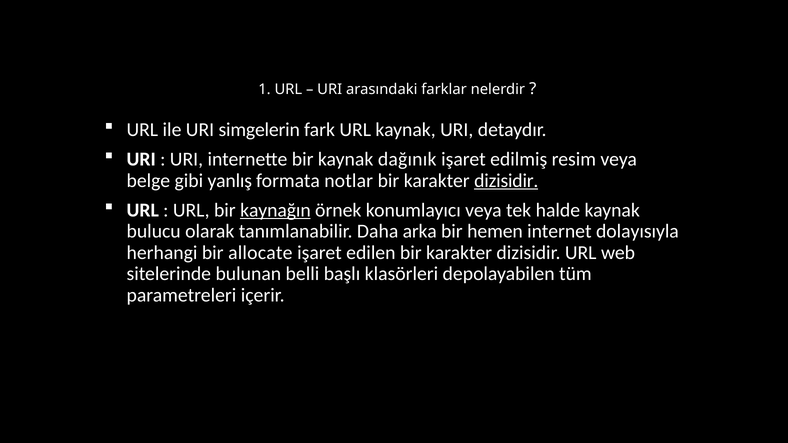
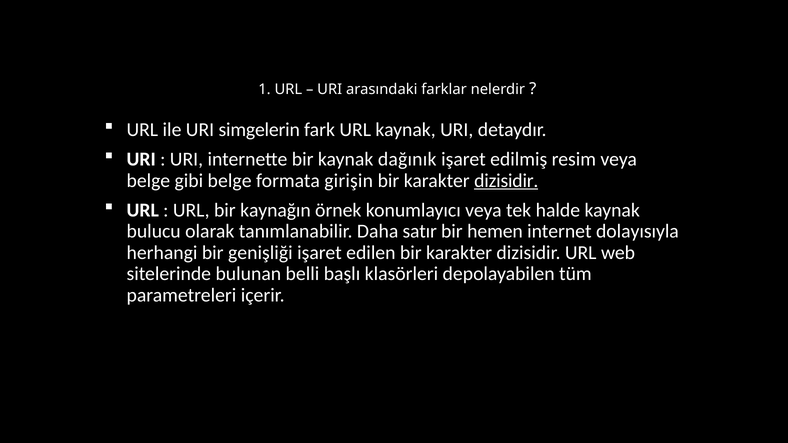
gibi yanlış: yanlış -> belge
notlar: notlar -> girişin
kaynağın underline: present -> none
arka: arka -> satır
allocate: allocate -> genişliği
